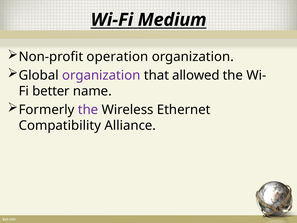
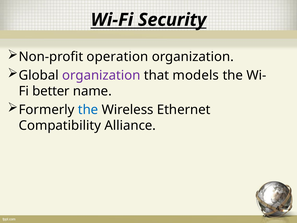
Medium: Medium -> Security
allowed: allowed -> models
the at (88, 110) colour: purple -> blue
